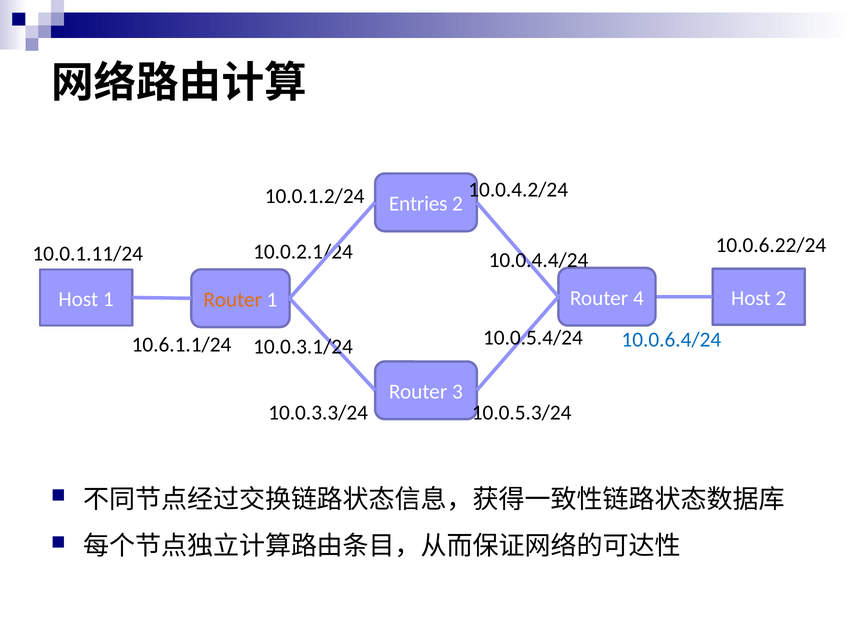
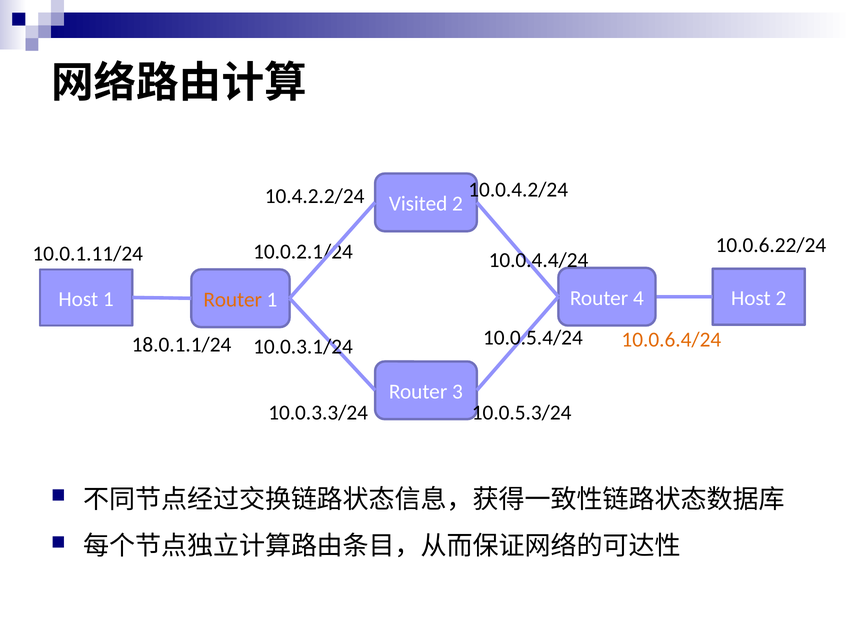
10.0.1.2/24: 10.0.1.2/24 -> 10.4.2.2/24
Entries: Entries -> Visited
10.0.6.4/24 colour: blue -> orange
10.6.1.1/24: 10.6.1.1/24 -> 18.0.1.1/24
